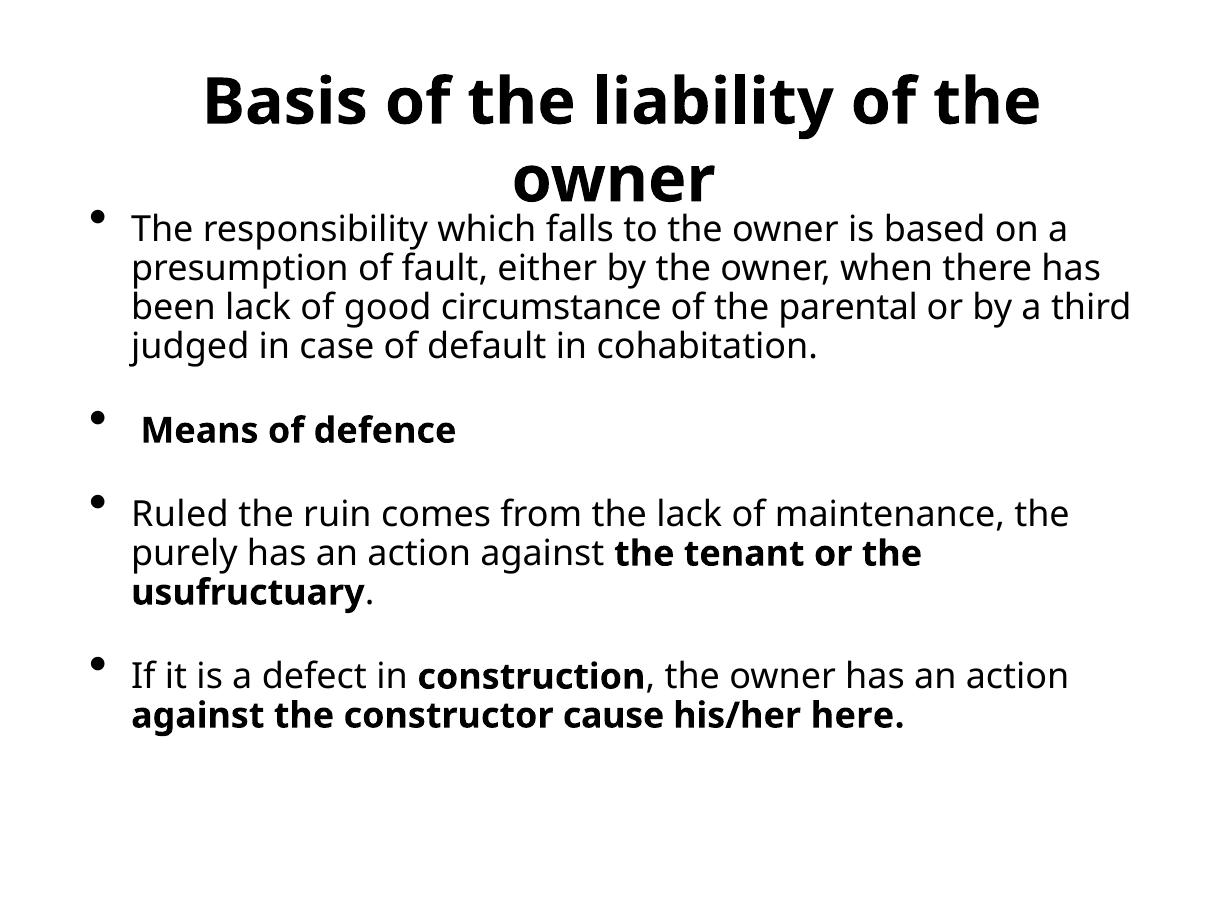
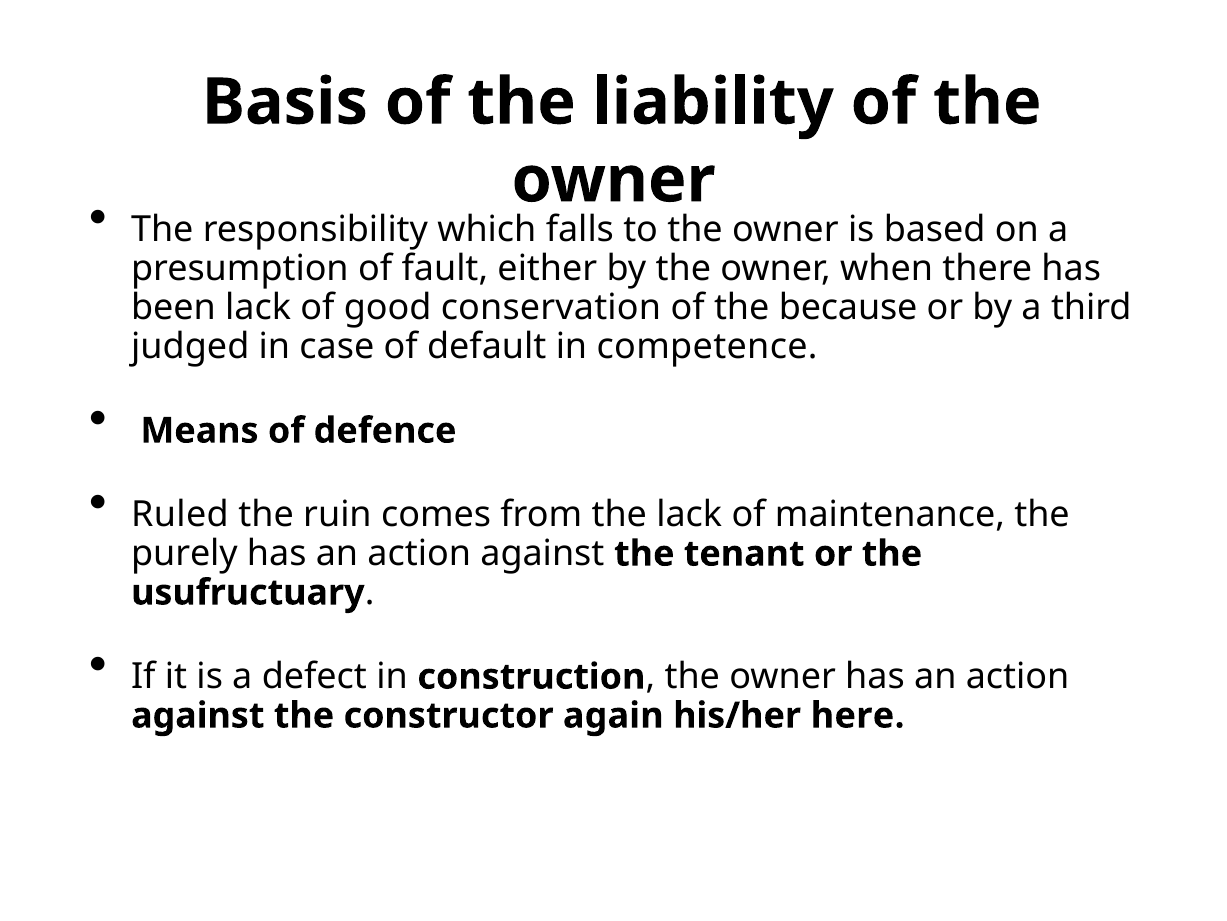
circumstance: circumstance -> conservation
parental: parental -> because
cohabitation: cohabitation -> competence
cause: cause -> again
